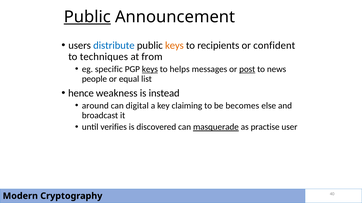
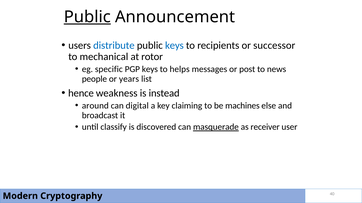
keys at (174, 45) colour: orange -> blue
confident: confident -> successor
techniques: techniques -> mechanical
from: from -> rotor
keys at (150, 69) underline: present -> none
post underline: present -> none
equal: equal -> years
becomes: becomes -> machines
verifies: verifies -> classify
practise: practise -> receiver
